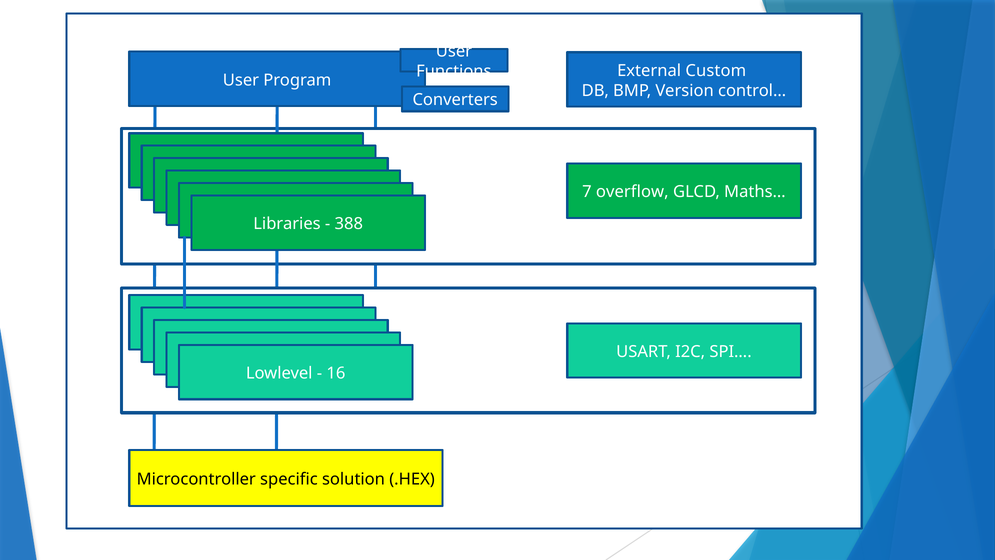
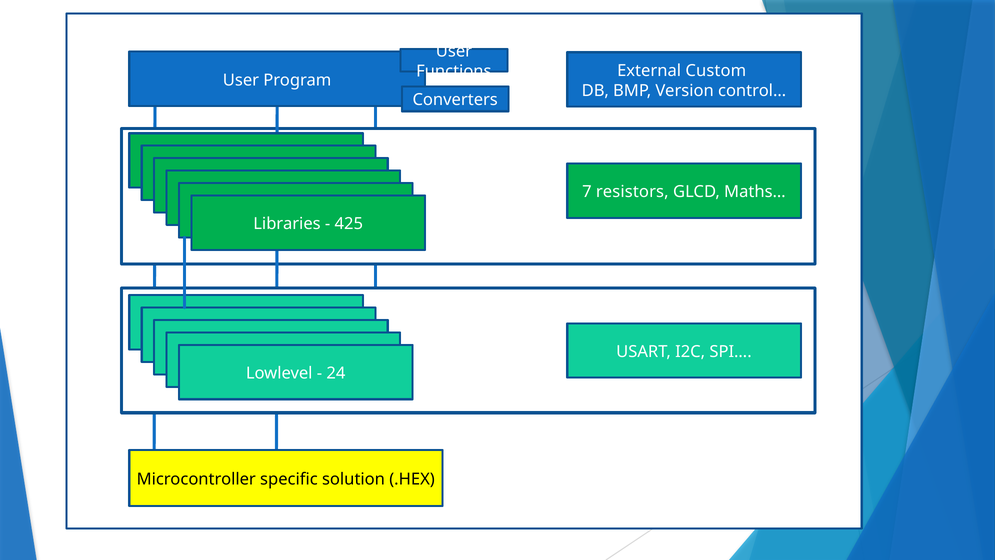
overflow: overflow -> resistors
388: 388 -> 425
16: 16 -> 24
